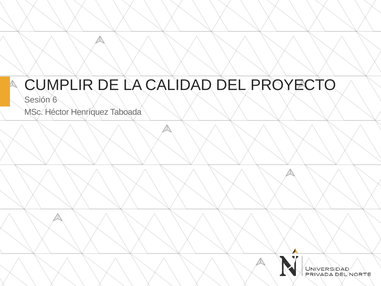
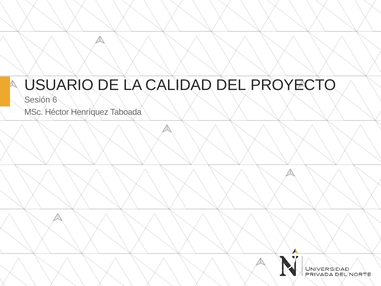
CUMPLIR: CUMPLIR -> USUARIO
